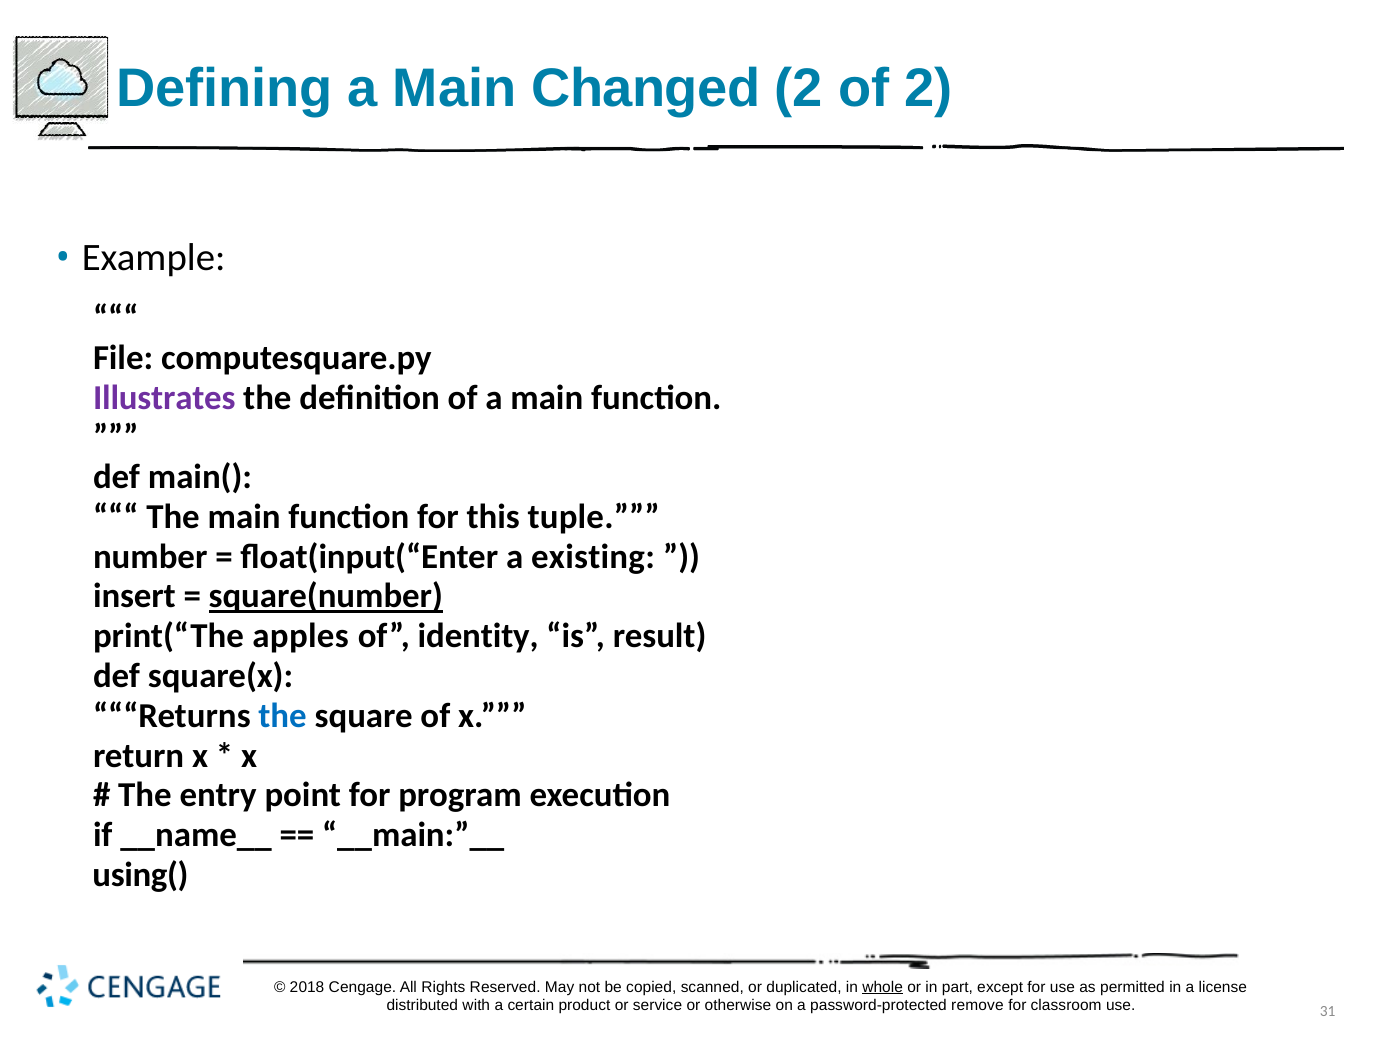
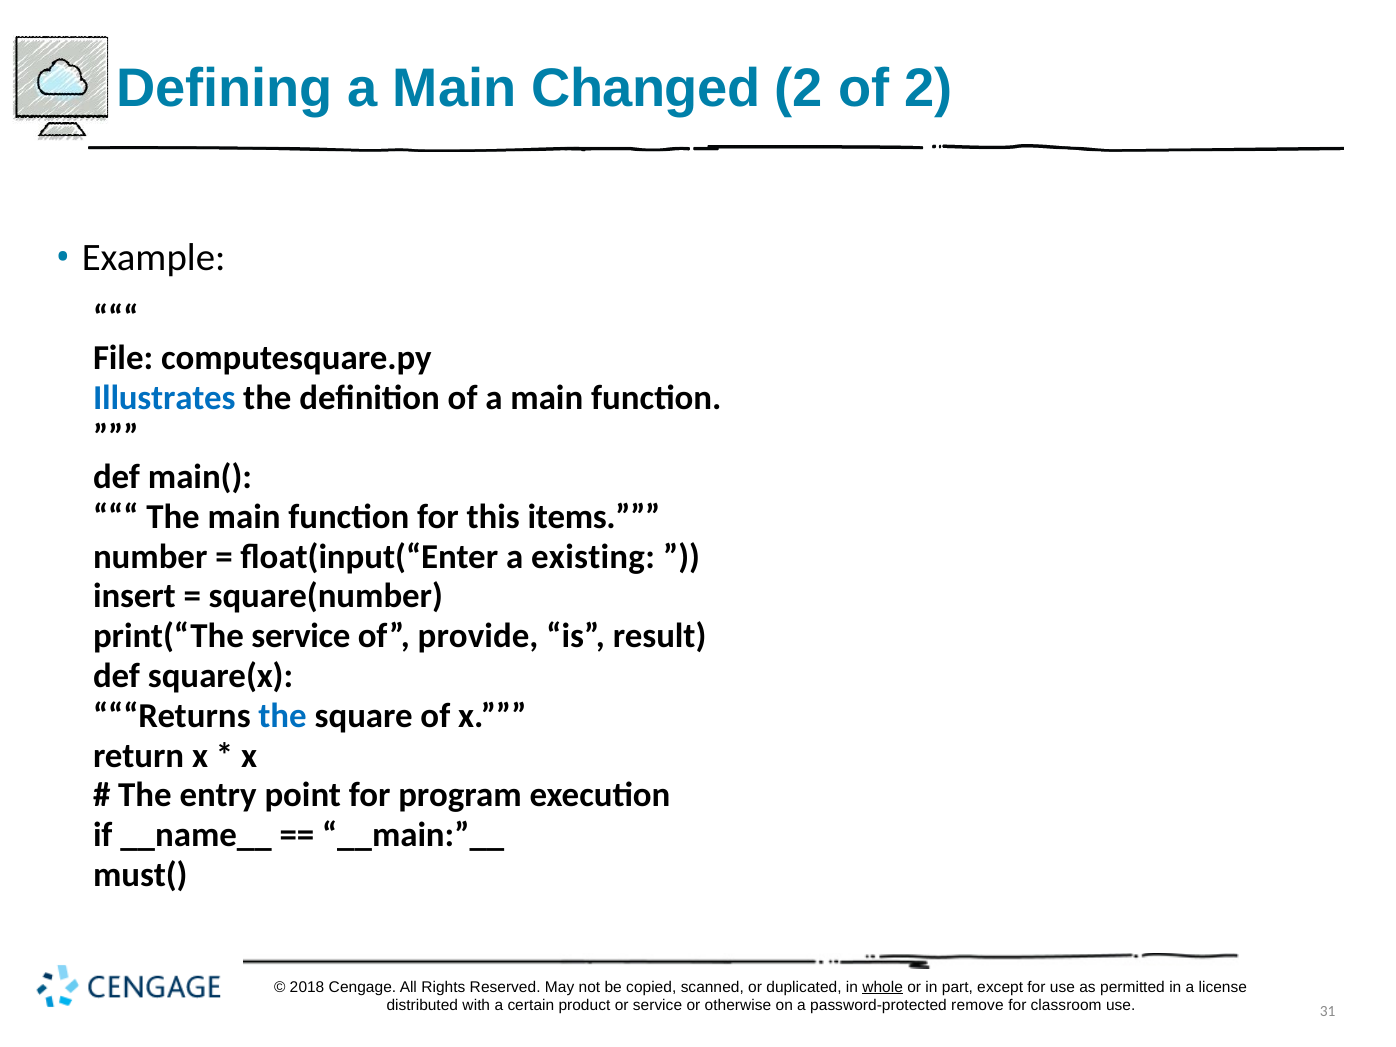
Illustrates colour: purple -> blue
tuple: tuple -> items
square(number underline: present -> none
print(“The apples: apples -> service
identity: identity -> provide
using(: using( -> must(
